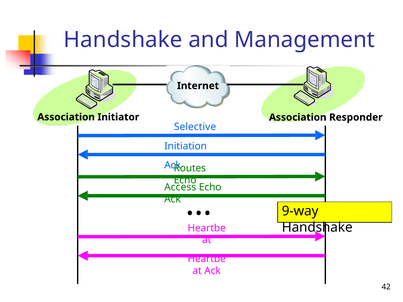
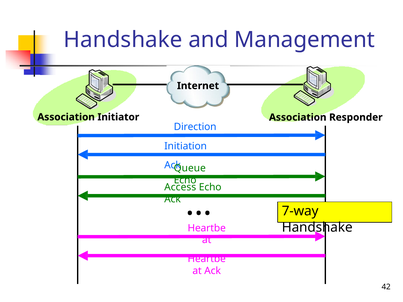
Selective: Selective -> Direction
Routes: Routes -> Queue
9-way: 9-way -> 7-way
